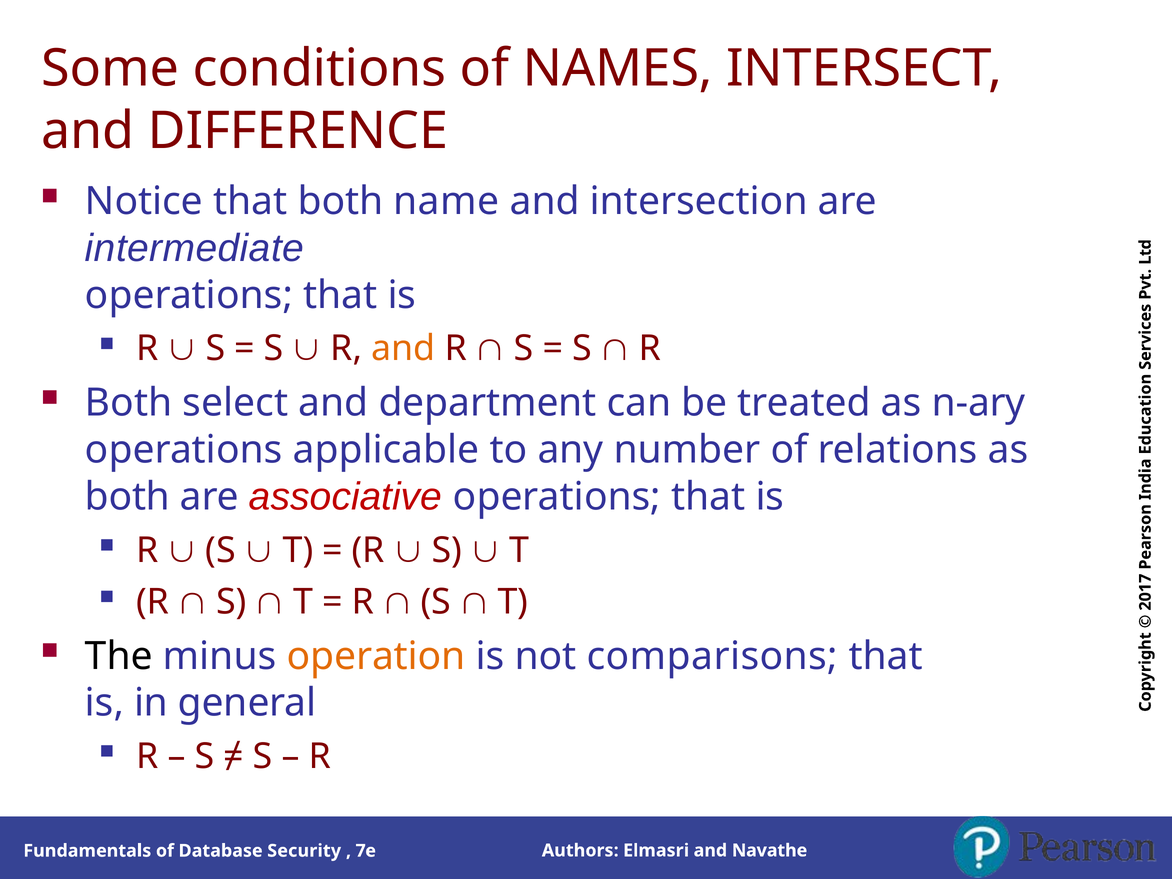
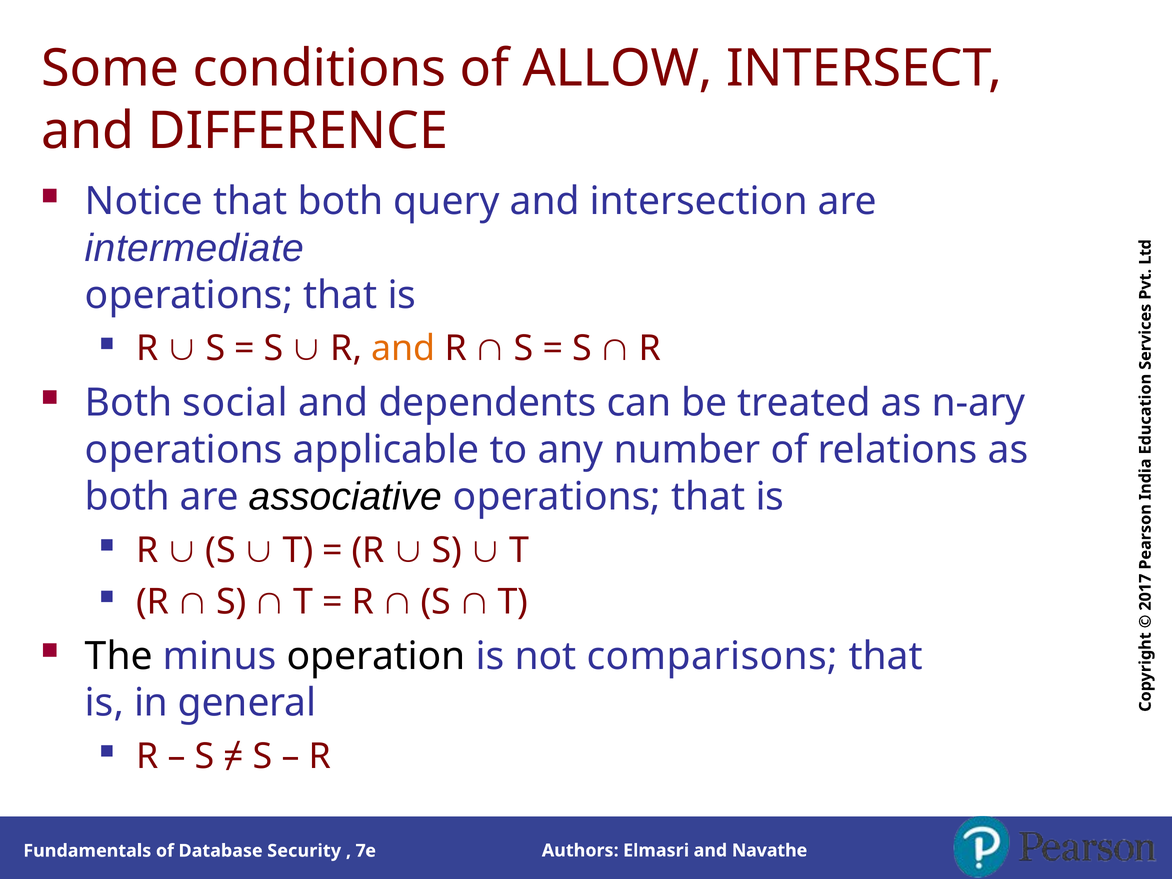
NAMES: NAMES -> ALLOW
name: name -> query
select: select -> social
department: department -> dependents
associative colour: red -> black
operation colour: orange -> black
